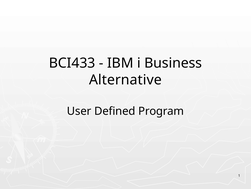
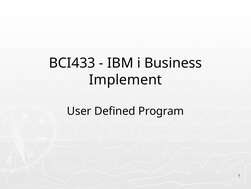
Alternative: Alternative -> Implement
